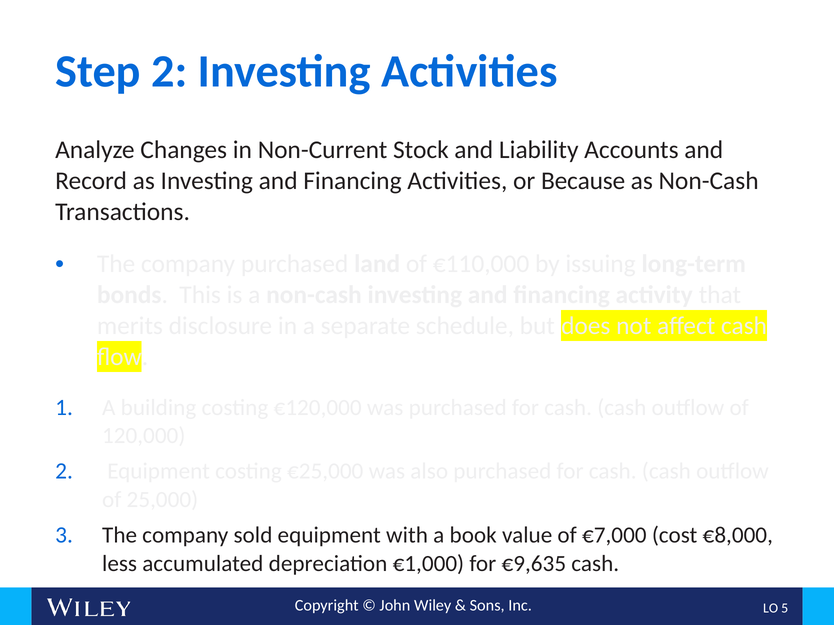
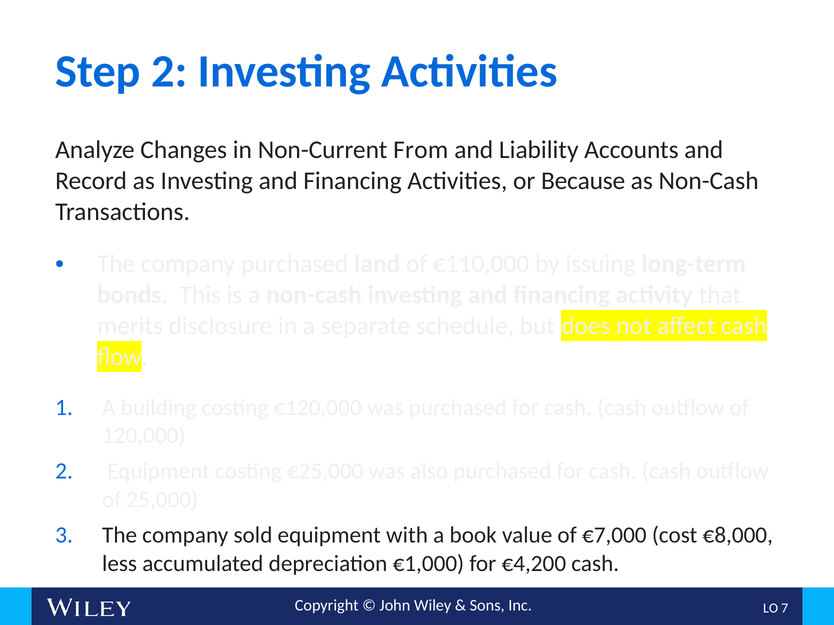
Stock: Stock -> From
€9,635: €9,635 -> €4,200
5: 5 -> 7
